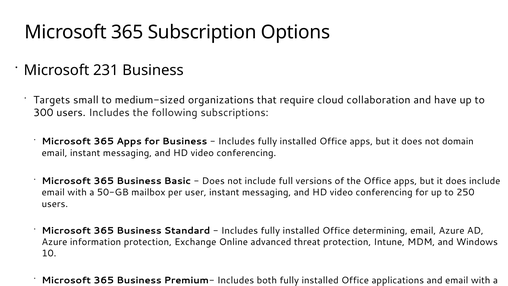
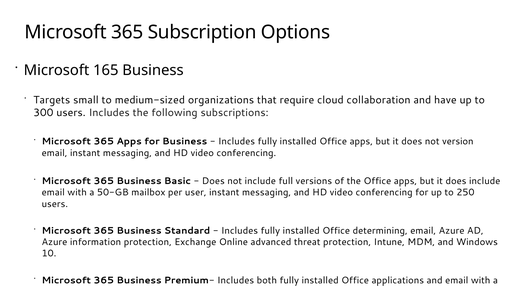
231: 231 -> 165
domain: domain -> version
